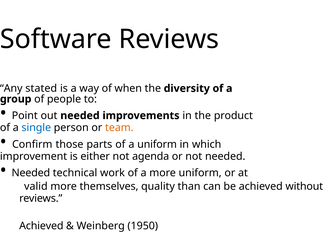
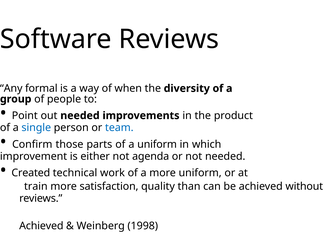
stated: stated -> formal
team colour: orange -> blue
Needed at (31, 173): Needed -> Created
valid: valid -> train
themselves: themselves -> satisfaction
1950: 1950 -> 1998
